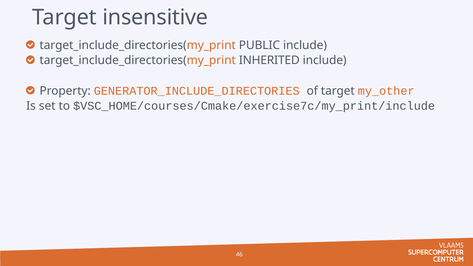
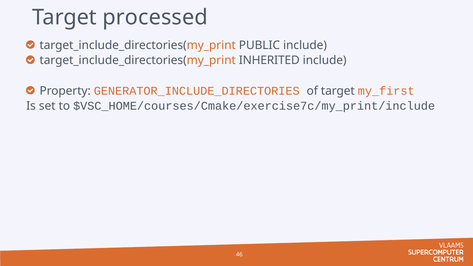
insensitive: insensitive -> processed
my_other: my_other -> my_first
